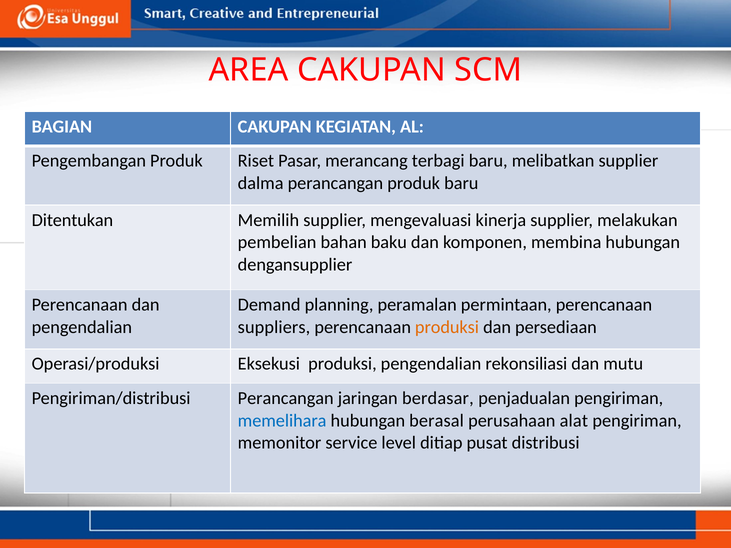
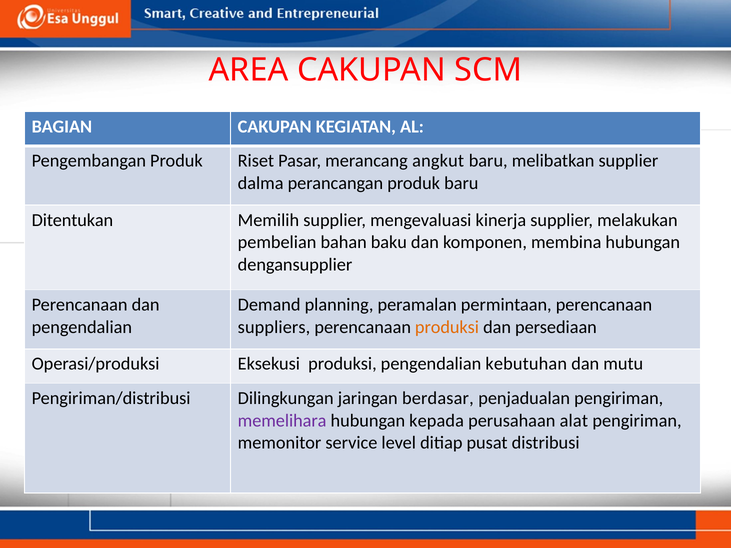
terbagi: terbagi -> angkut
rekonsiliasi: rekonsiliasi -> kebutuhan
Pengiriman/distribusi Perancangan: Perancangan -> Dilingkungan
memelihara colour: blue -> purple
berasal: berasal -> kepada
